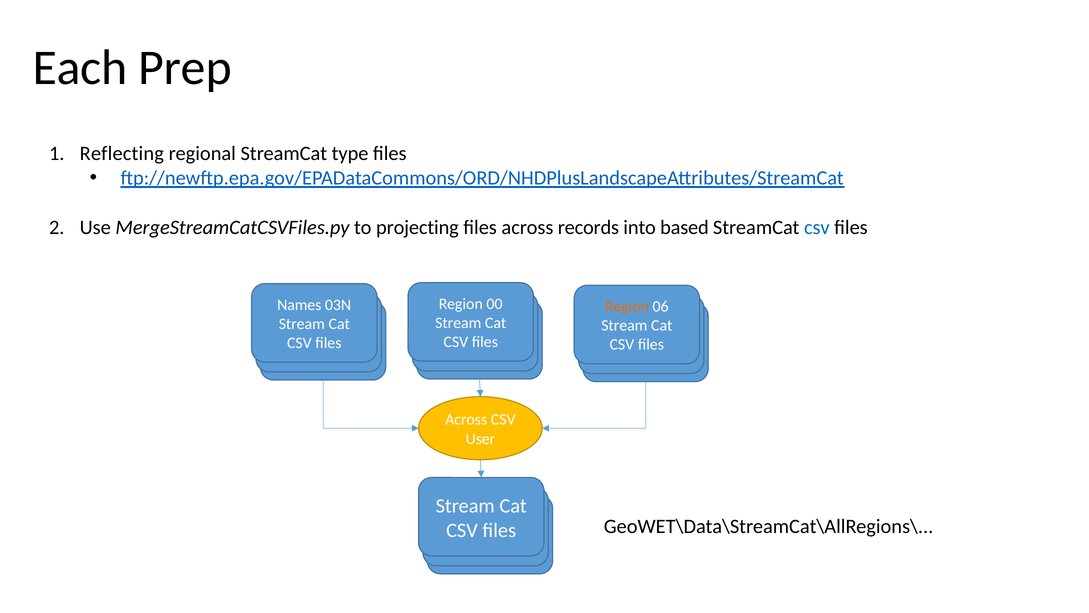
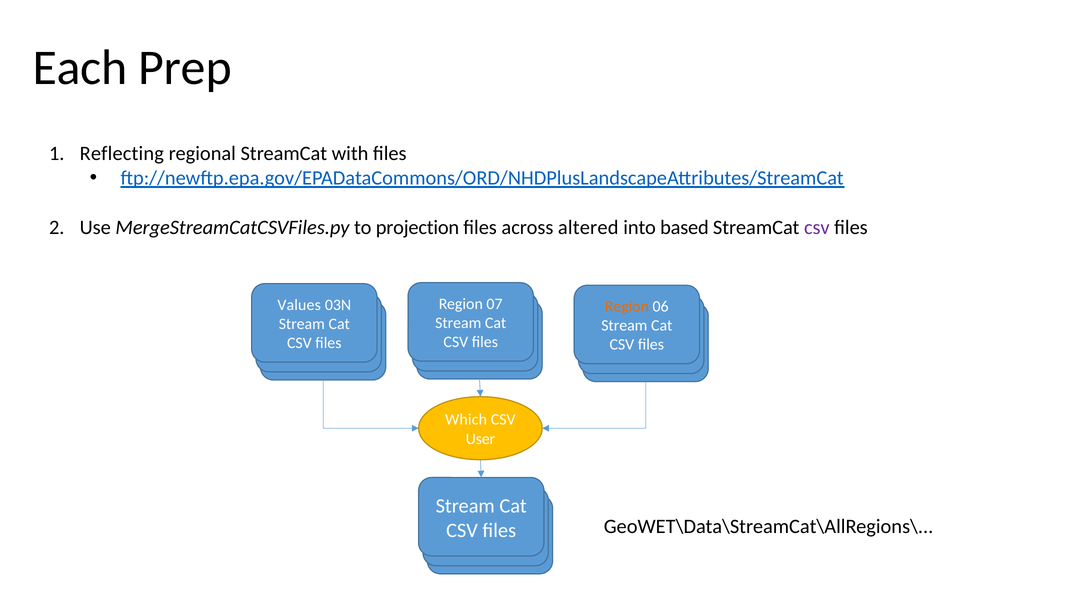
type: type -> with
projecting: projecting -> projection
records: records -> altered
csv at (817, 227) colour: blue -> purple
00: 00 -> 07
Names: Names -> Values
Across at (466, 419): Across -> Which
